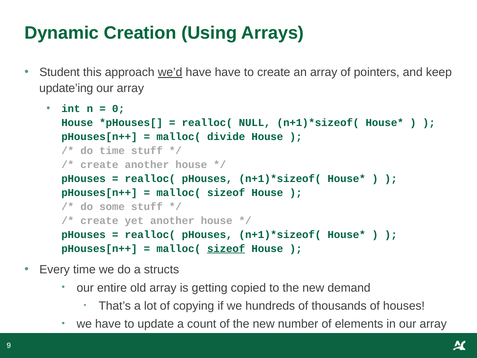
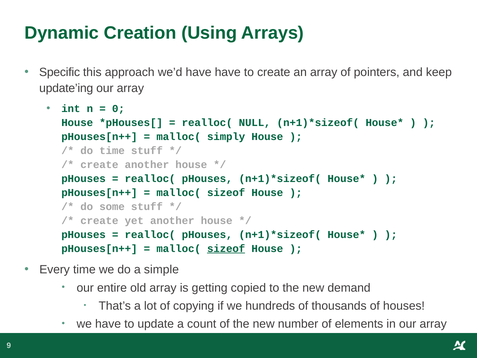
Student: Student -> Specific
we’d underline: present -> none
divide: divide -> simply
structs: structs -> simple
